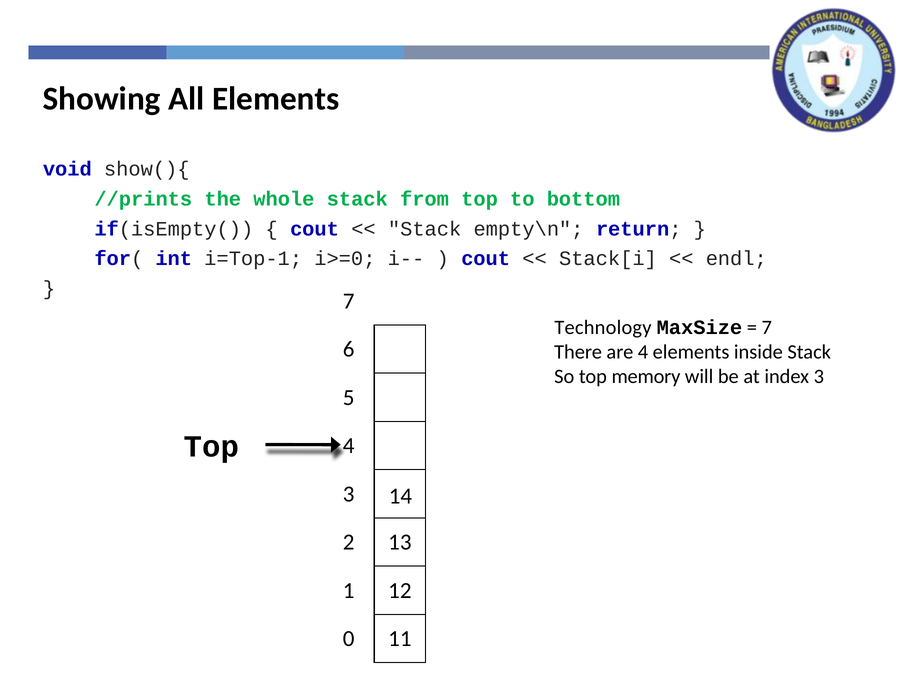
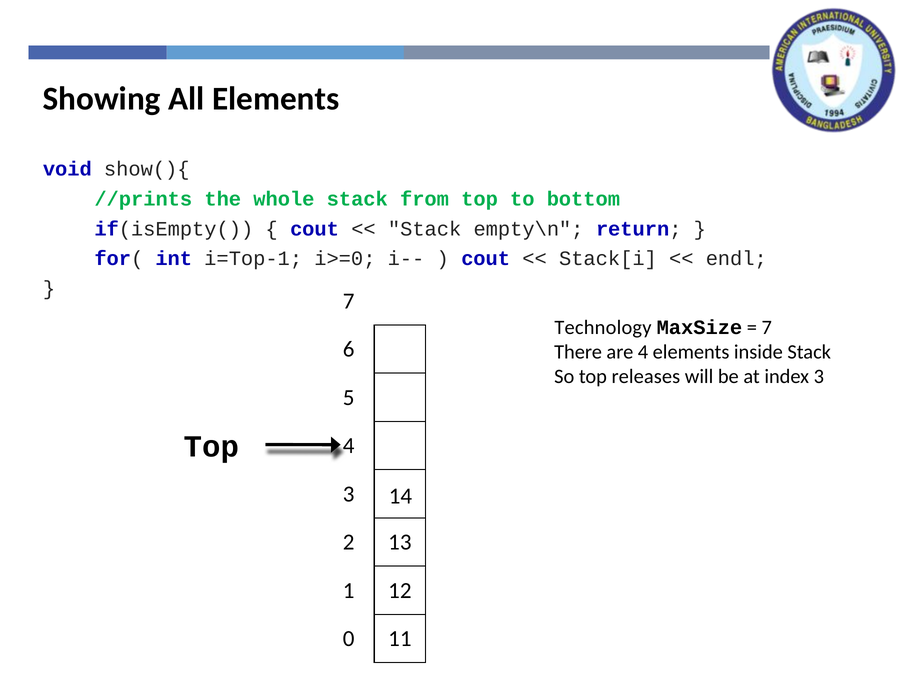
memory: memory -> releases
